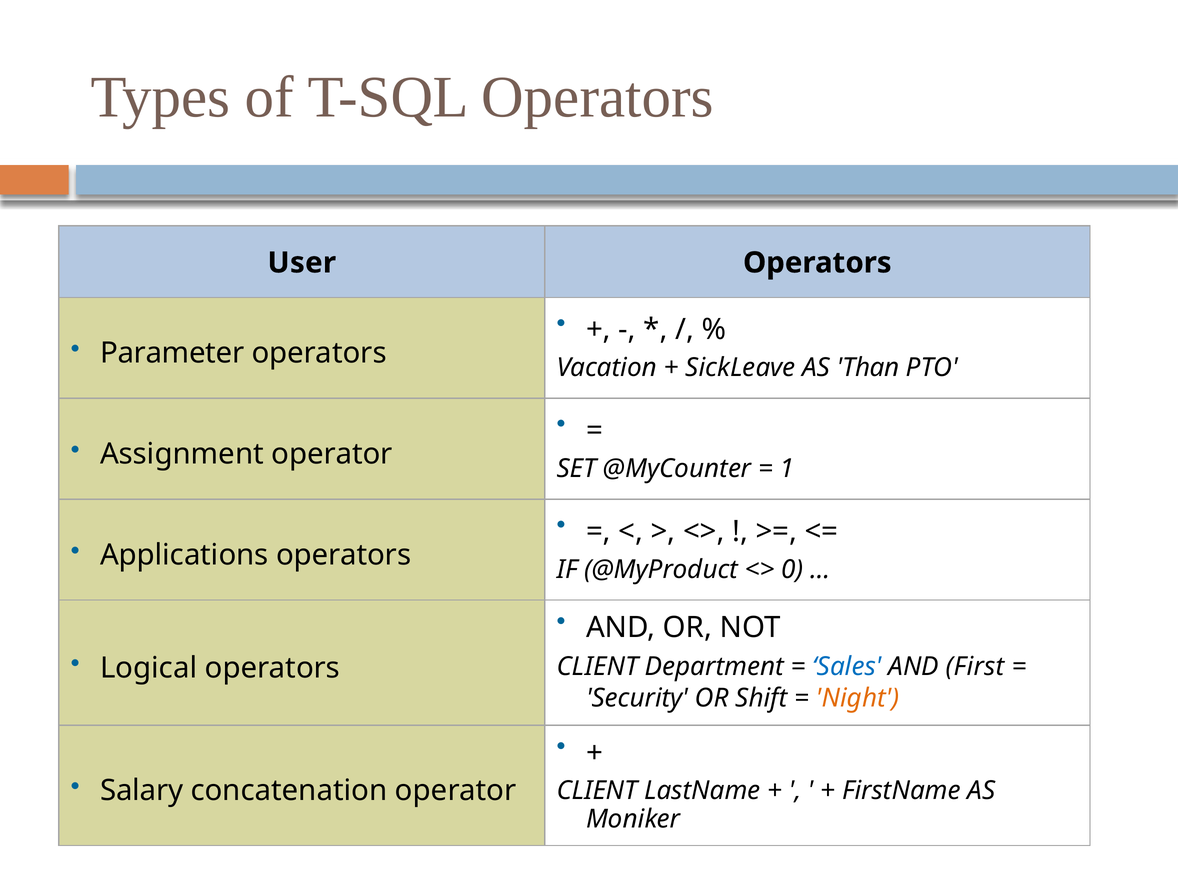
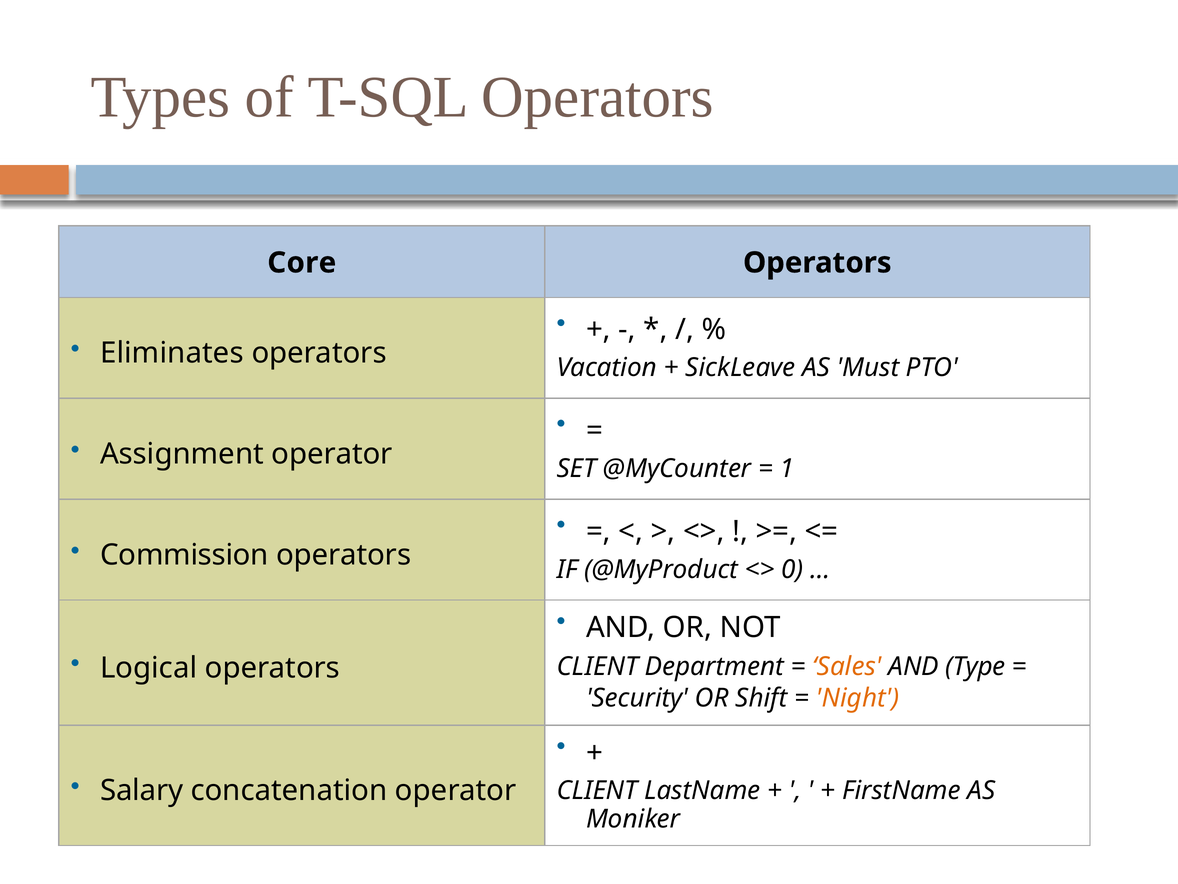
User: User -> Core
Parameter: Parameter -> Eliminates
Than: Than -> Must
Applications: Applications -> Commission
Sales colour: blue -> orange
First: First -> Type
